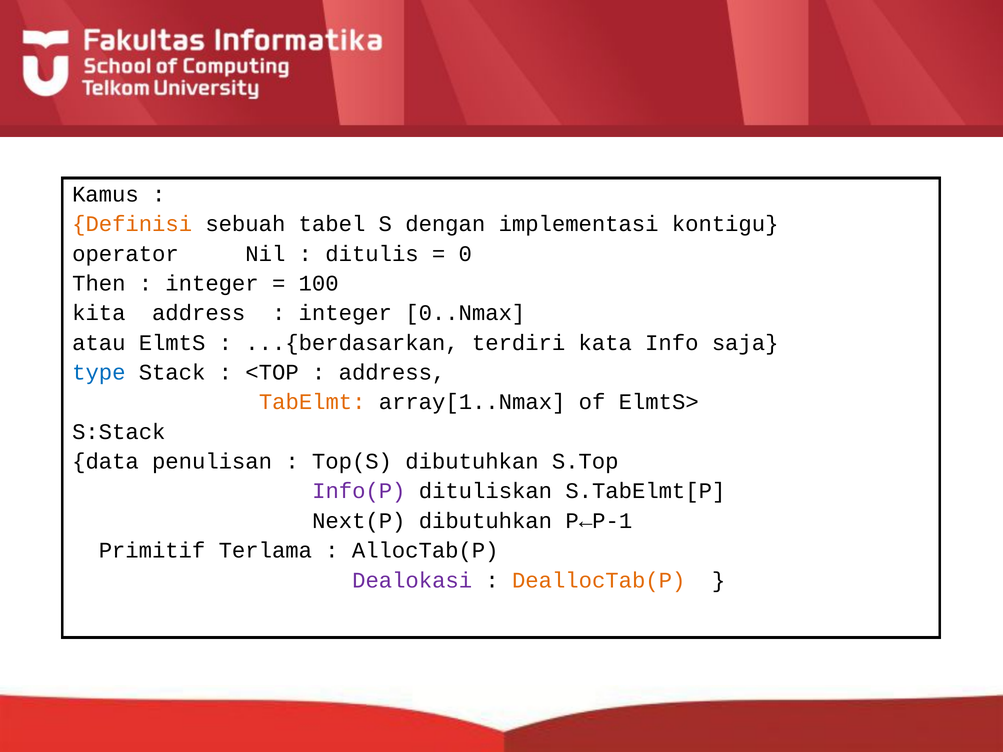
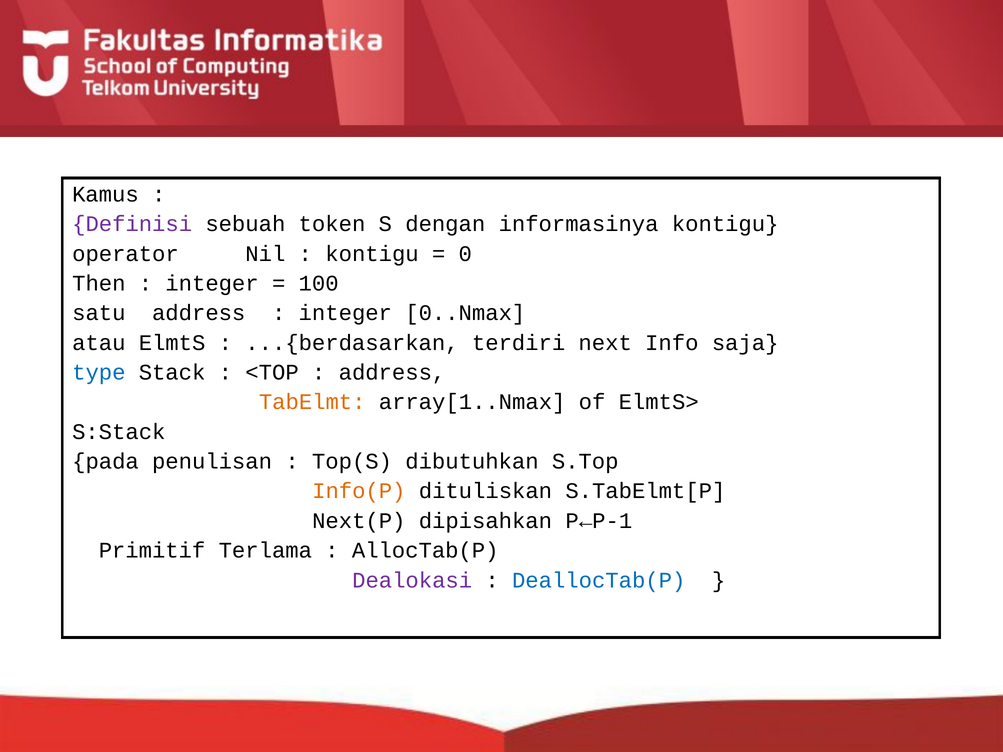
Definisi colour: orange -> purple
tabel: tabel -> token
implementasi: implementasi -> informasinya
ditulis at (372, 254): ditulis -> kontigu
kita: kita -> satu
kata: kata -> next
data: data -> pada
Info(P colour: purple -> orange
Next(P dibutuhkan: dibutuhkan -> dipisahkan
DeallocTab(P colour: orange -> blue
